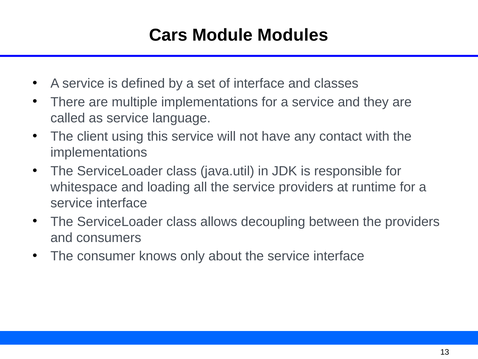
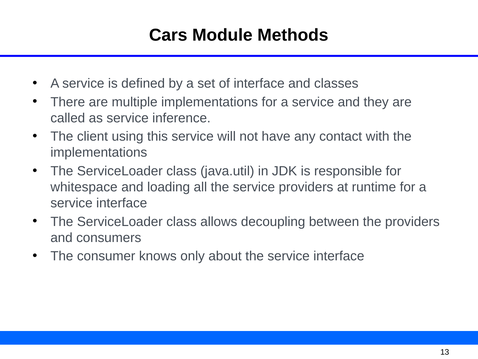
Modules: Modules -> Methods
language: language -> inference
